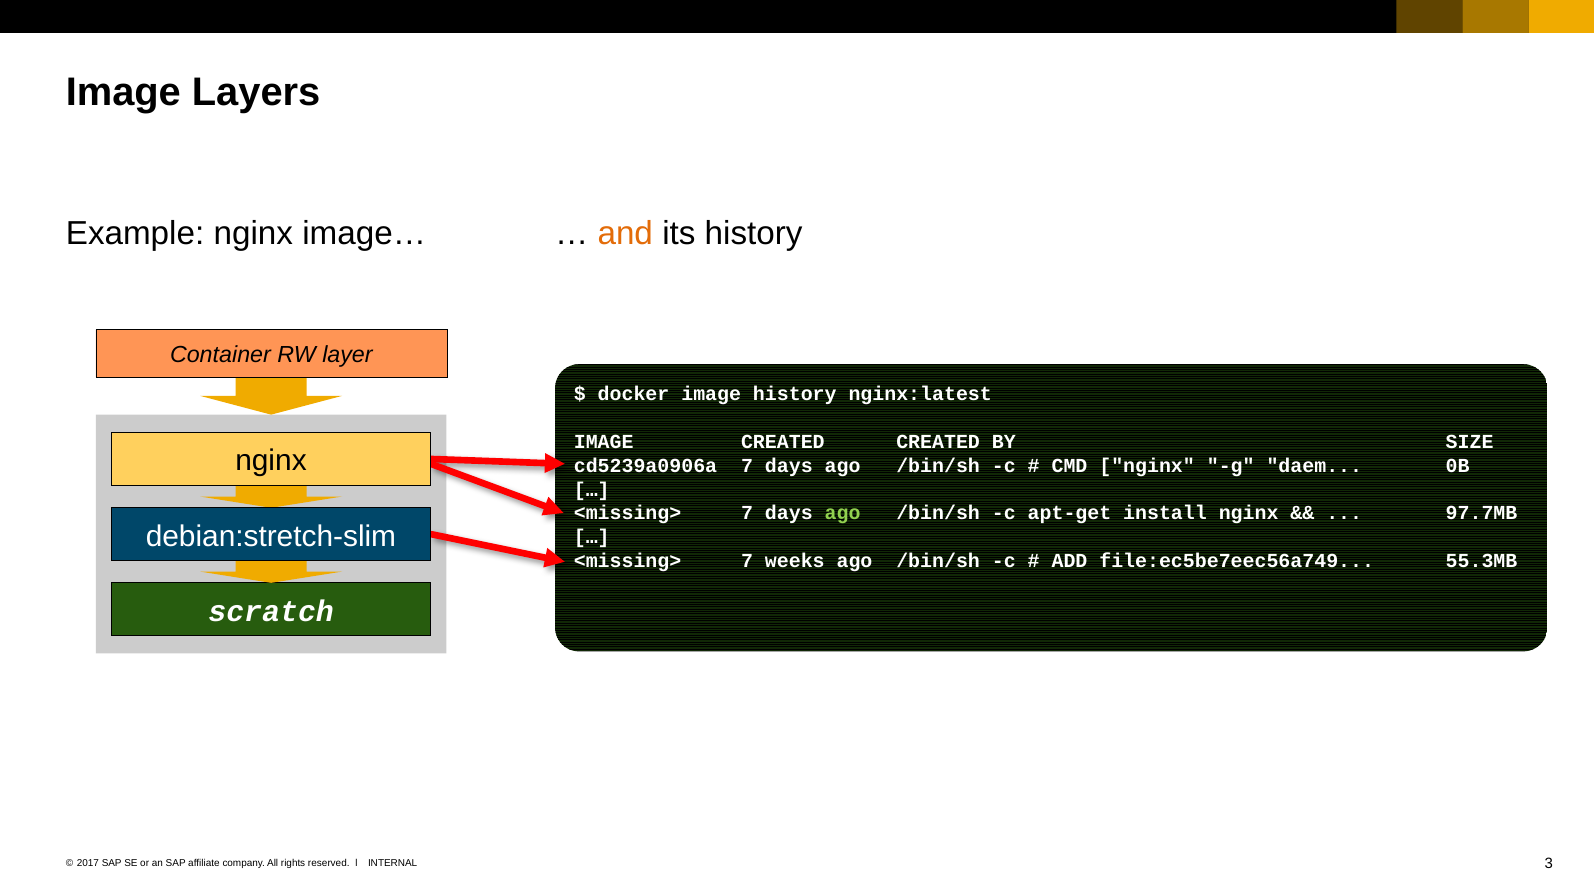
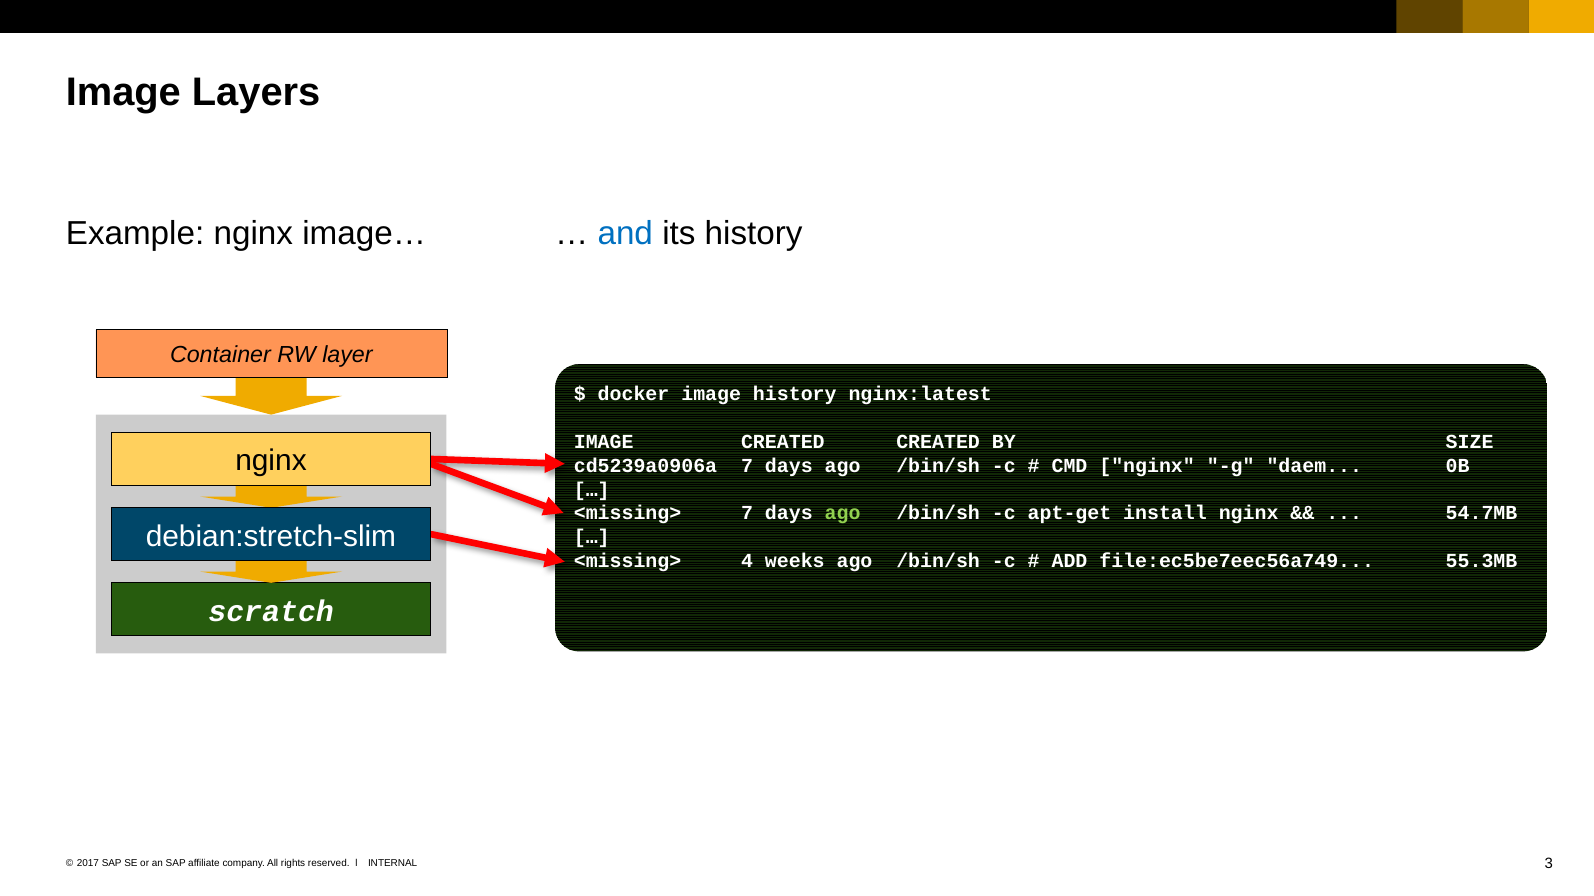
and colour: orange -> blue
97.7MB: 97.7MB -> 54.7MB
7 at (747, 561): 7 -> 4
